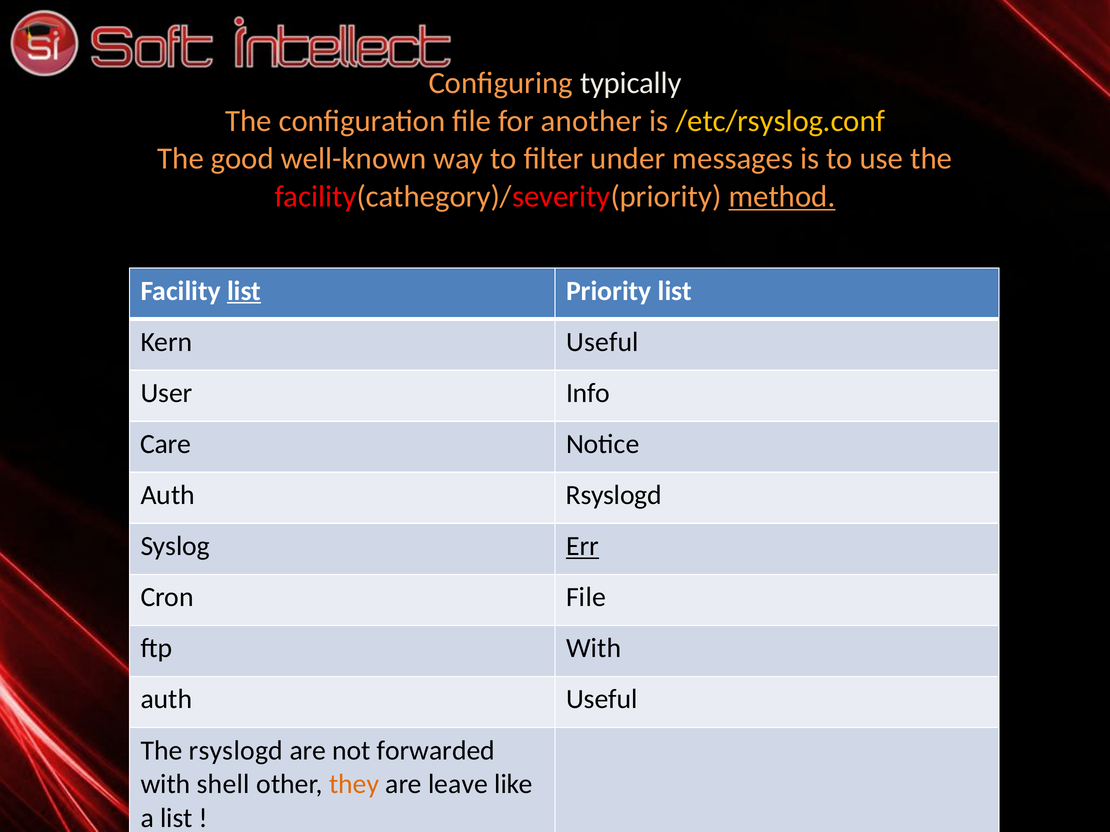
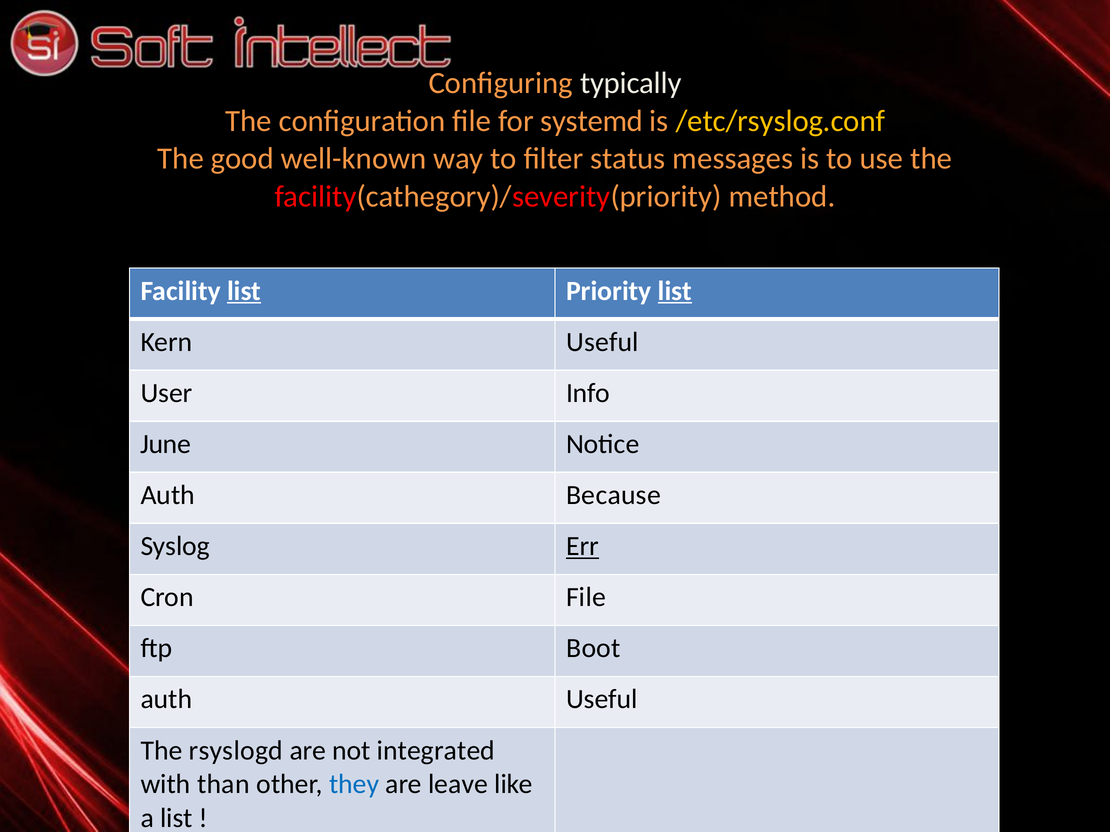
another: another -> systemd
under: under -> status
method underline: present -> none
list at (675, 291) underline: none -> present
Care: Care -> June
Auth Rsyslogd: Rsyslogd -> Because
ftp With: With -> Boot
forwarded: forwarded -> integrated
shell: shell -> than
they colour: orange -> blue
